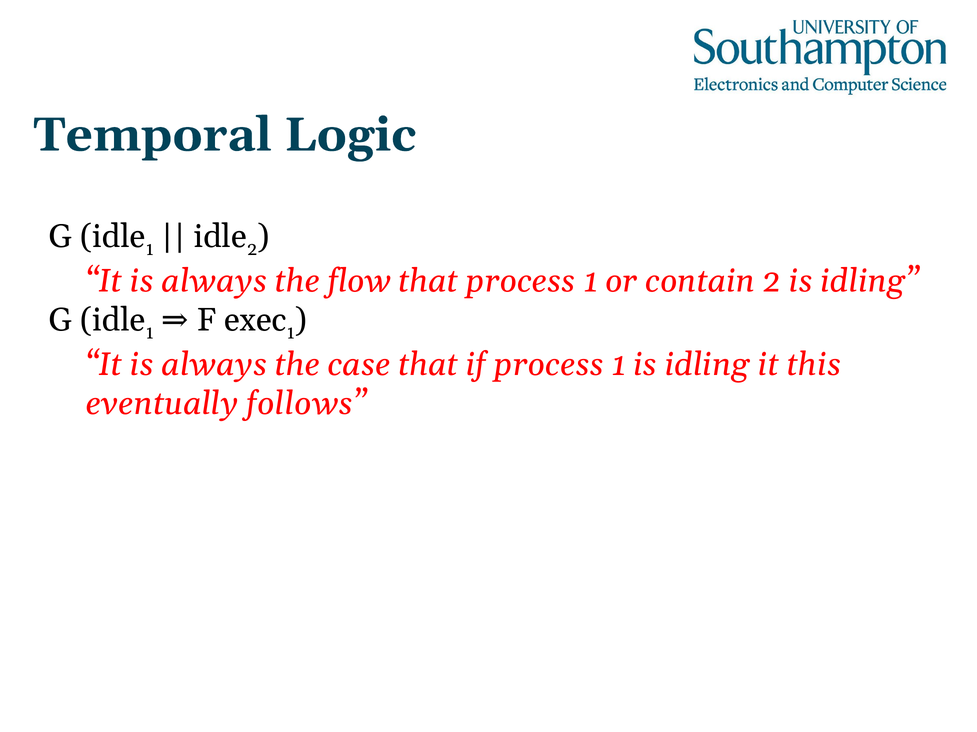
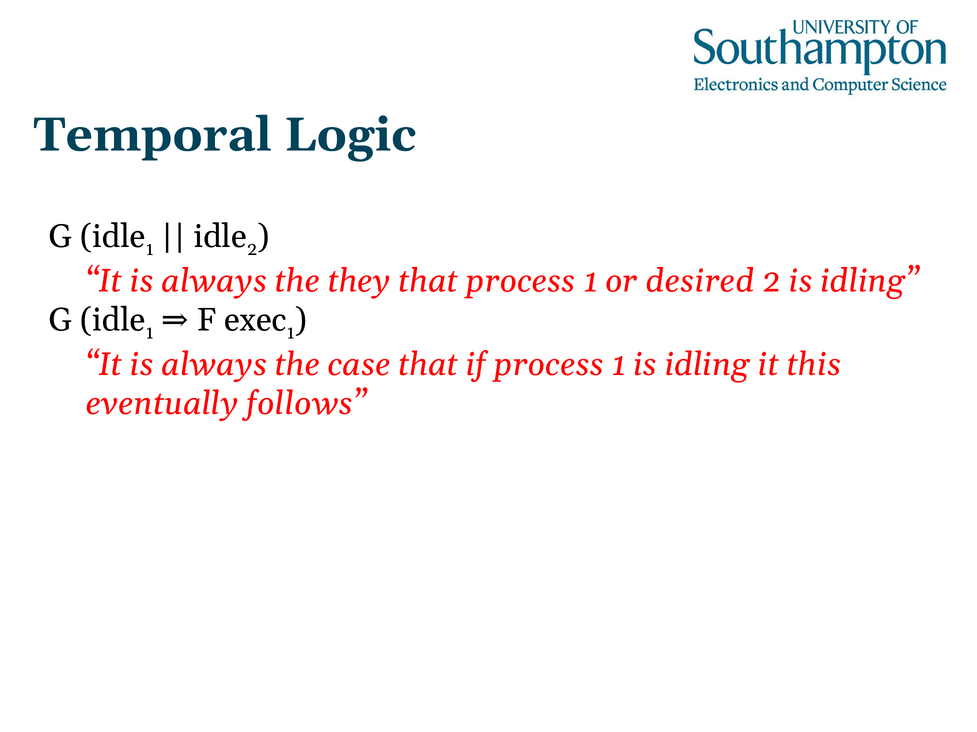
flow: flow -> they
contain: contain -> desired
